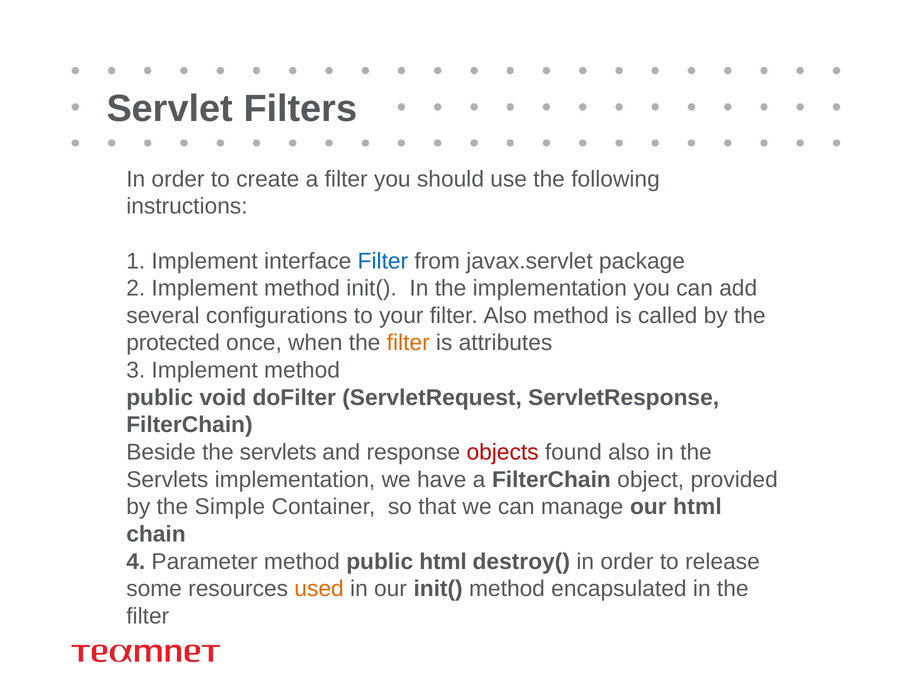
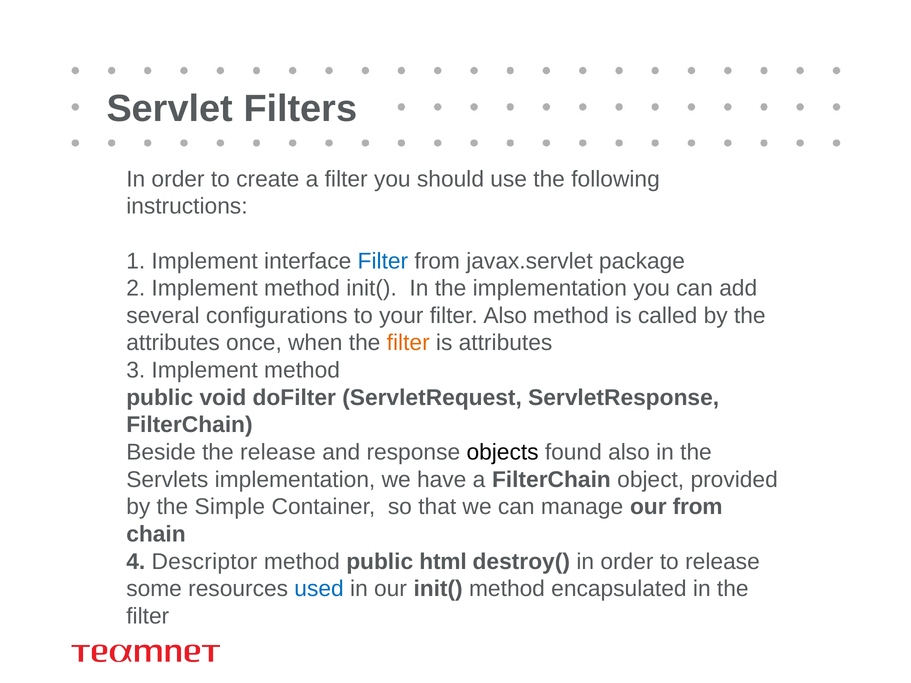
protected at (173, 343): protected -> attributes
Beside the servlets: servlets -> release
objects colour: red -> black
our html: html -> from
Parameter: Parameter -> Descriptor
used colour: orange -> blue
